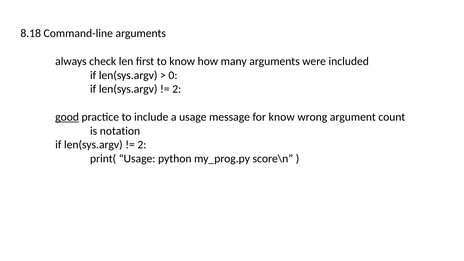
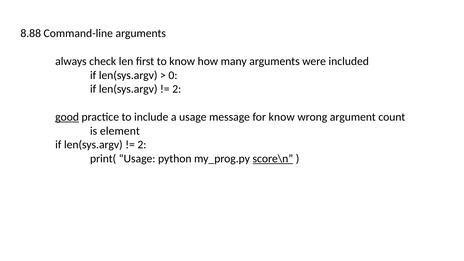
8.18: 8.18 -> 8.88
notation: notation -> element
score\n underline: none -> present
